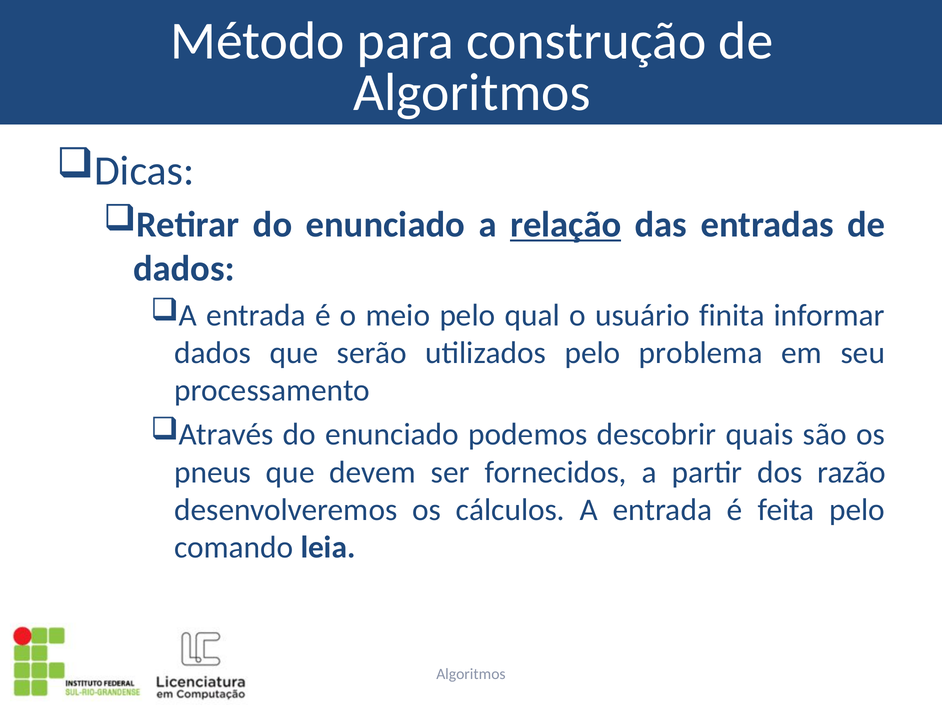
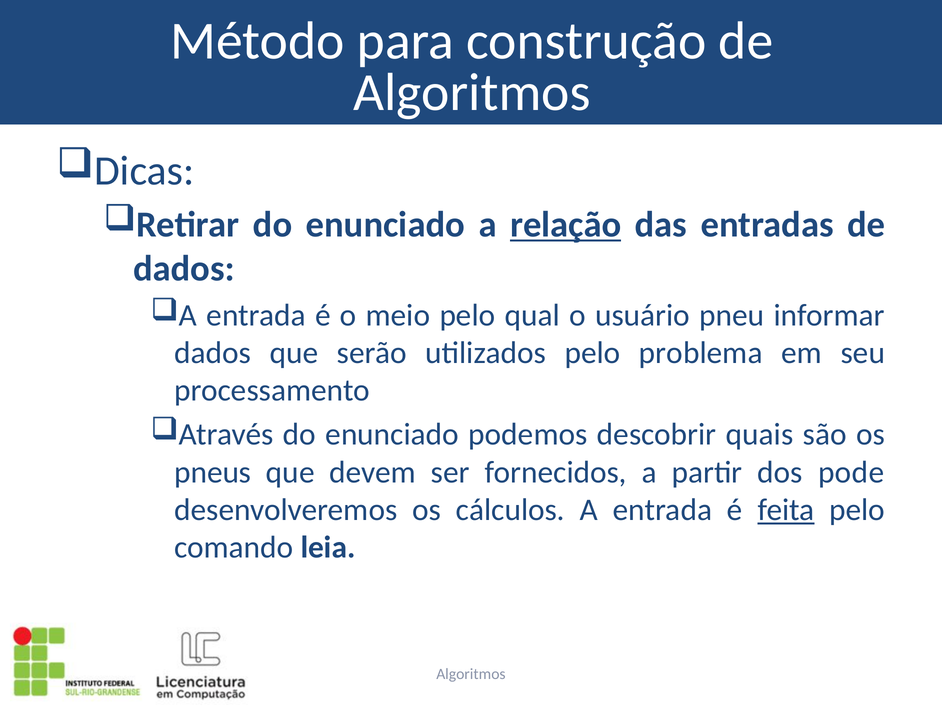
finita: finita -> pneu
razão: razão -> pode
feita underline: none -> present
